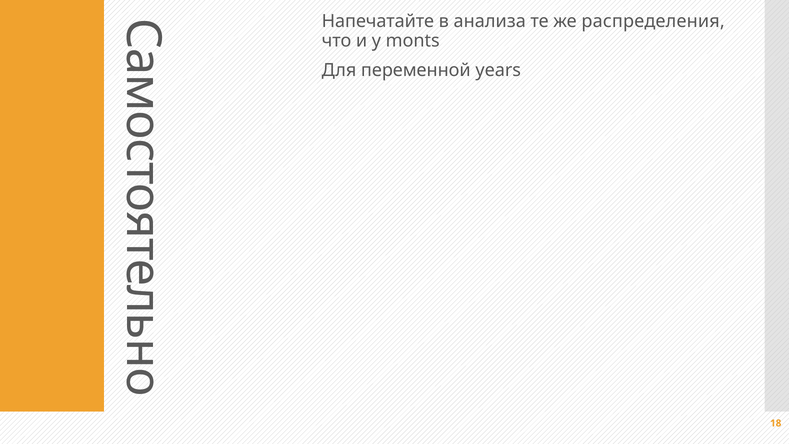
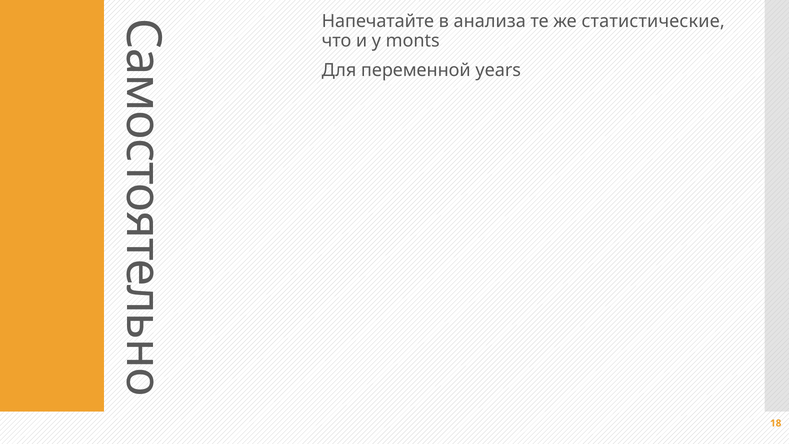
распределения: распределения -> статистические
